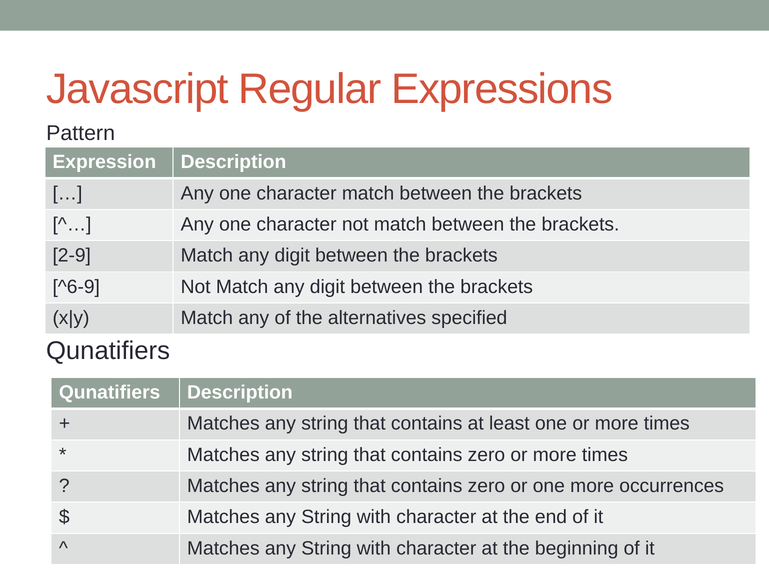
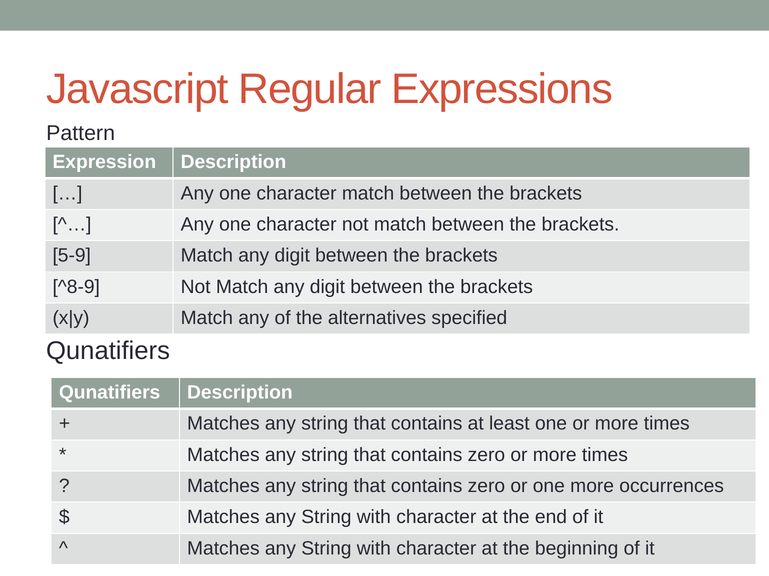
2-9: 2-9 -> 5-9
^6-9: ^6-9 -> ^8-9
